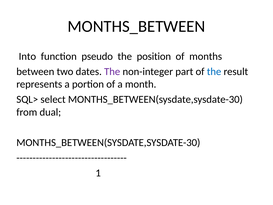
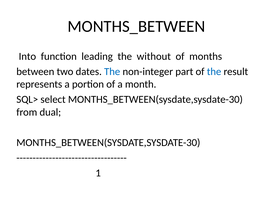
pseudo: pseudo -> leading
position: position -> without
The at (112, 71) colour: purple -> blue
